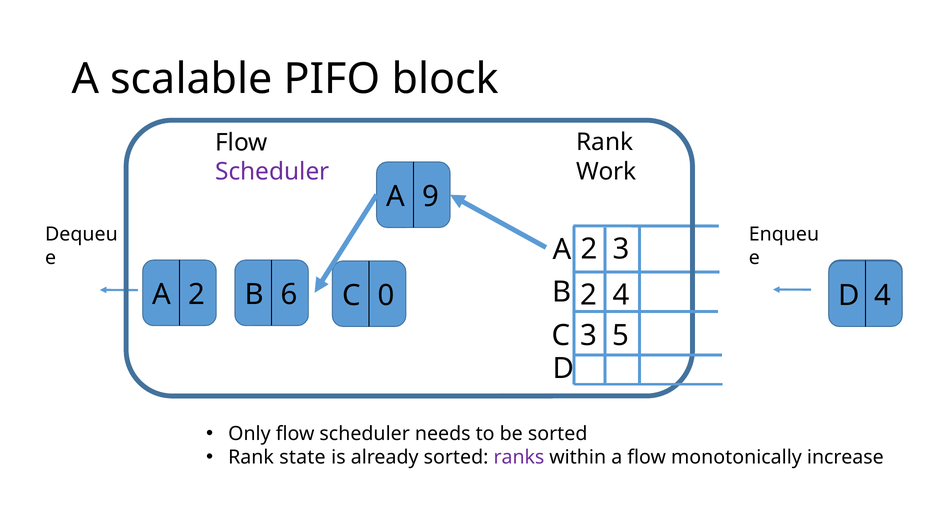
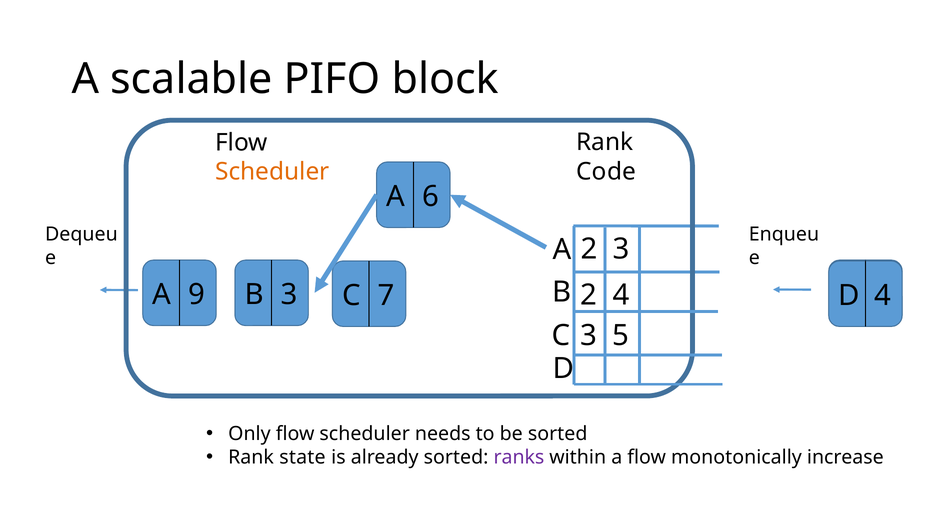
Work: Work -> Code
Scheduler at (272, 172) colour: purple -> orange
A 9: 9 -> 6
A 2: 2 -> 9
B 6: 6 -> 3
0: 0 -> 7
